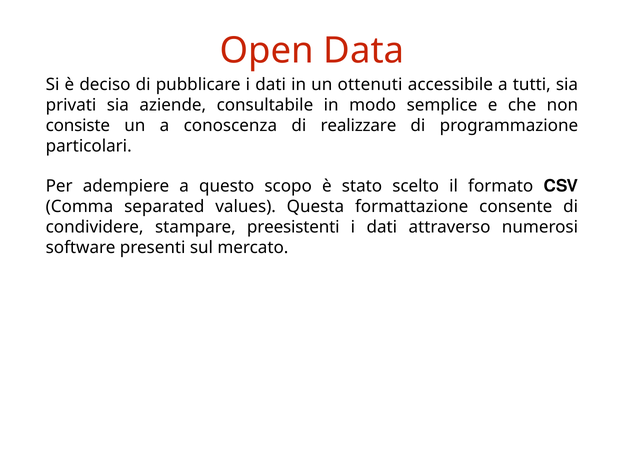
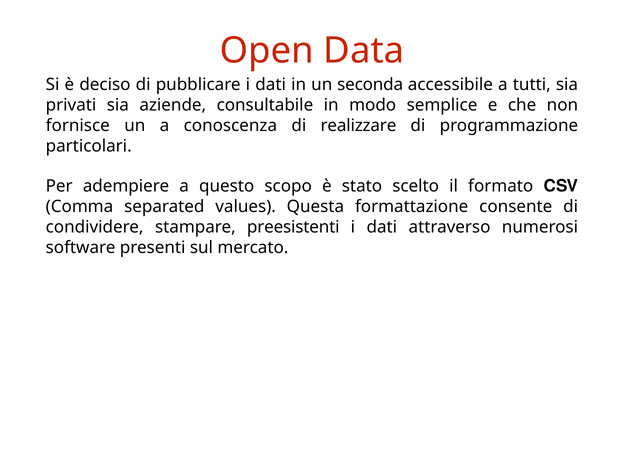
ottenuti: ottenuti -> seconda
consiste: consiste -> fornisce
